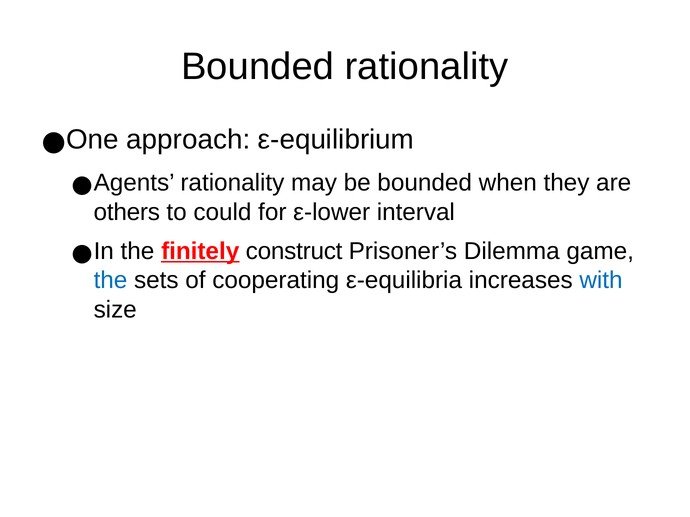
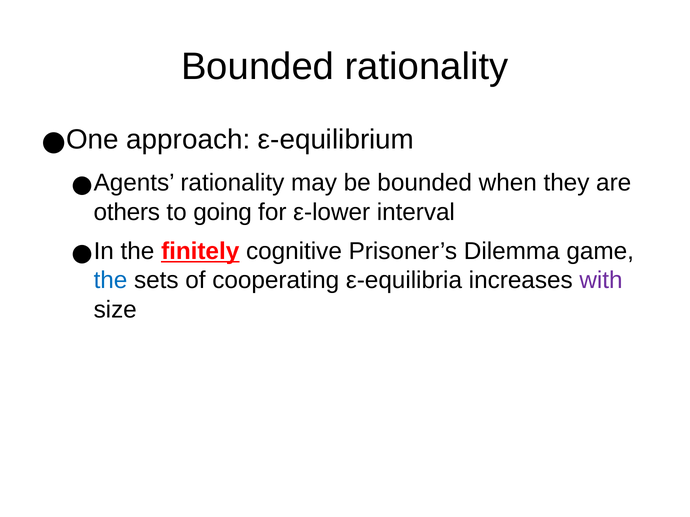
could: could -> going
construct: construct -> cognitive
with colour: blue -> purple
